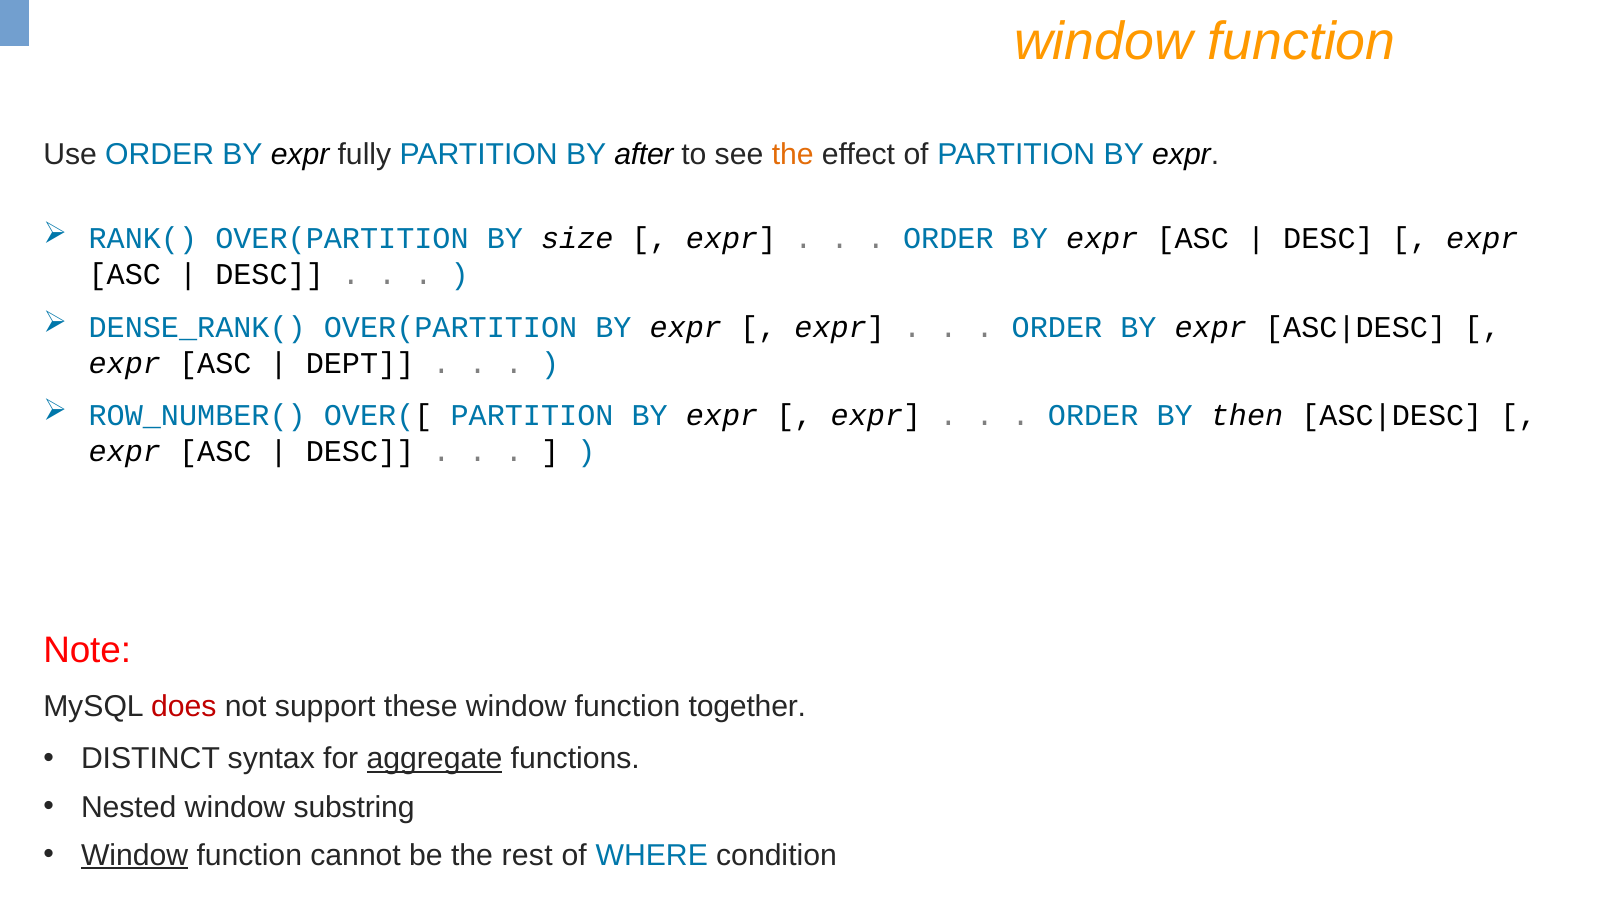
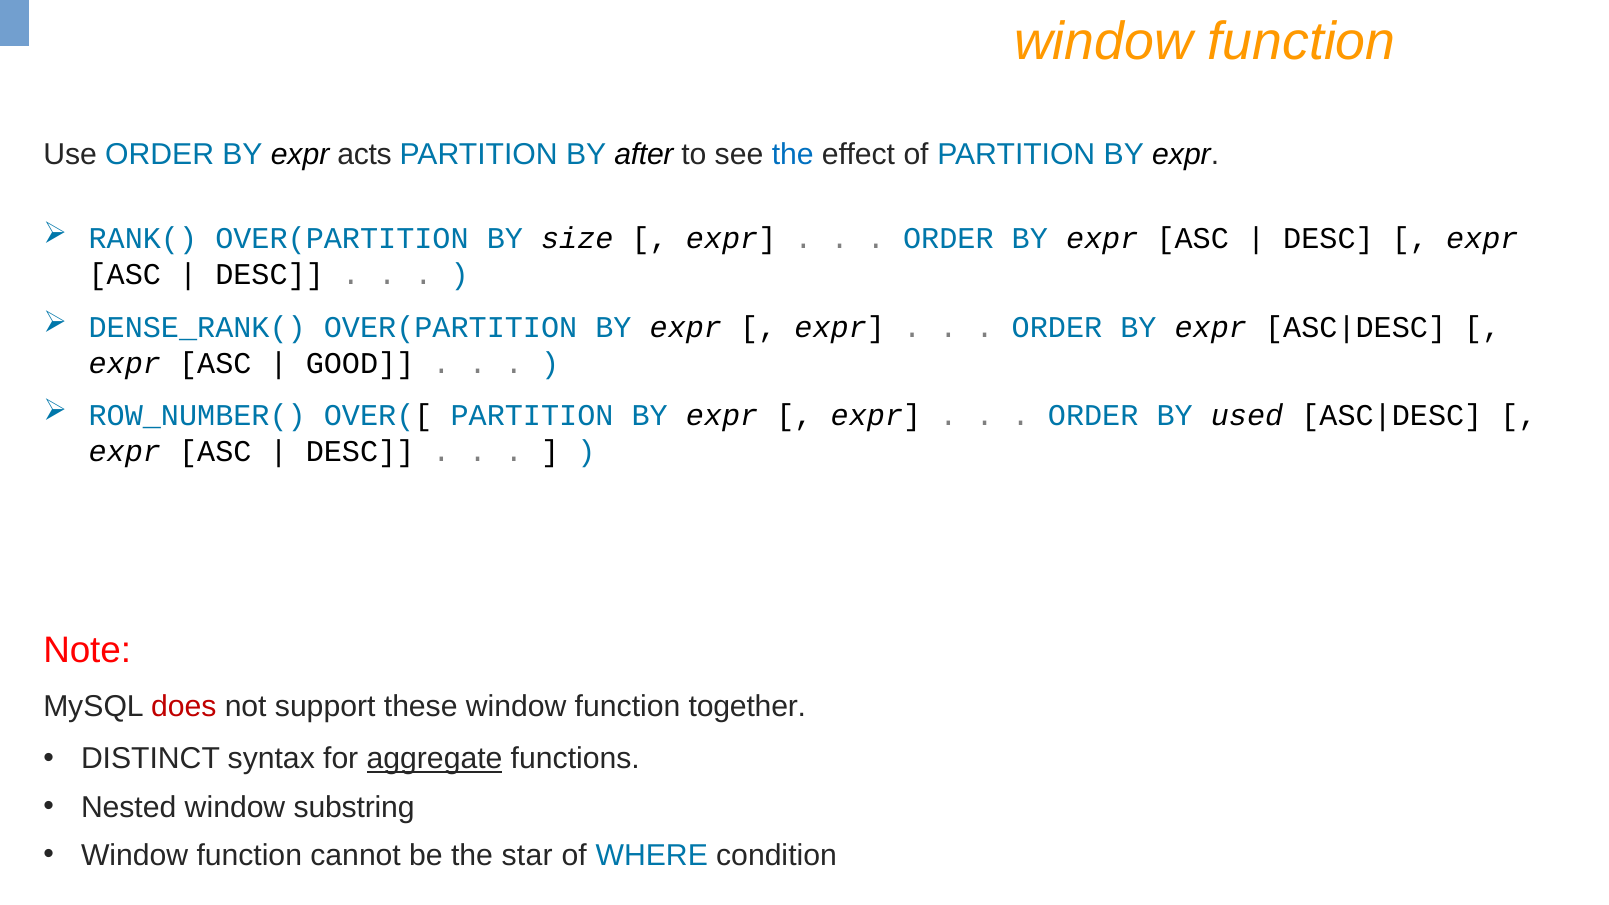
fully: fully -> acts
the at (793, 155) colour: orange -> blue
DEPT: DEPT -> GOOD
then: then -> used
Window at (135, 855) underline: present -> none
rest: rest -> star
